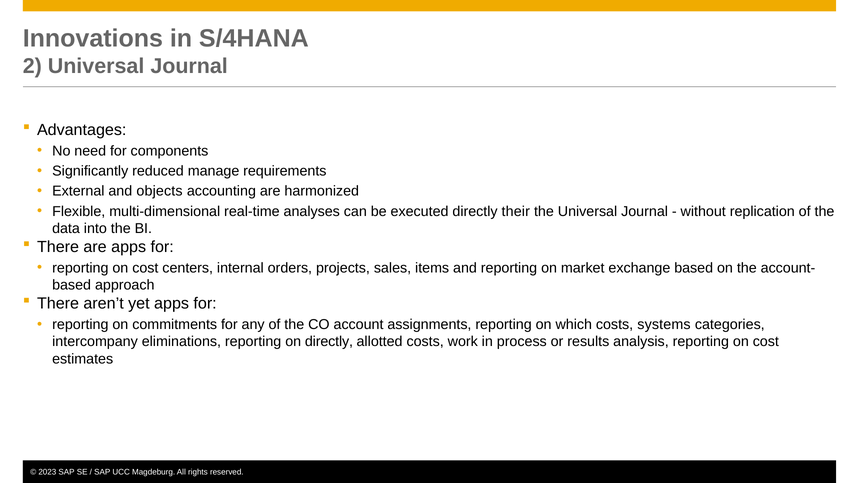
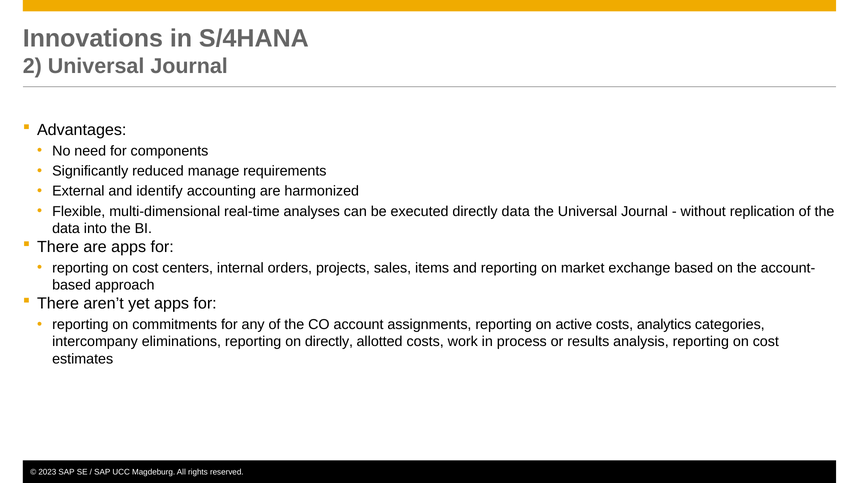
objects: objects -> identify
directly their: their -> data
which: which -> active
systems: systems -> analytics
